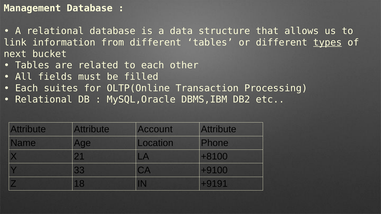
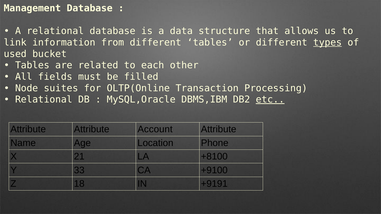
next: next -> used
Each at (27, 88): Each -> Node
etc underline: none -> present
